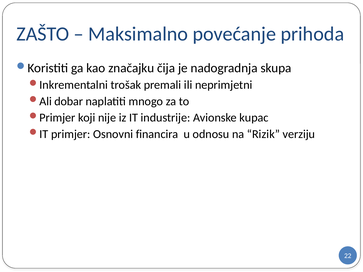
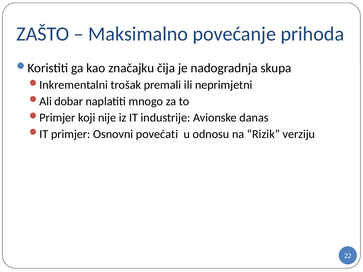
kupac: kupac -> danas
financira: financira -> povećati
